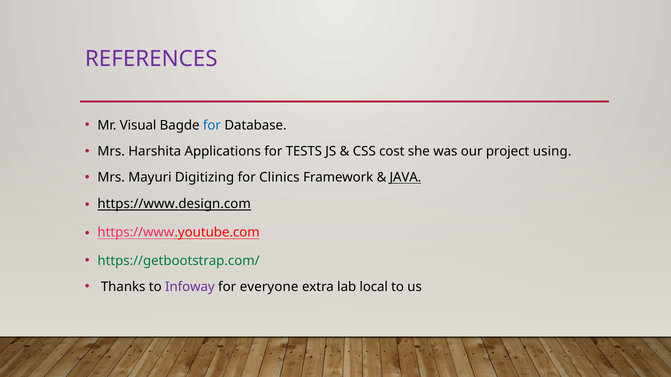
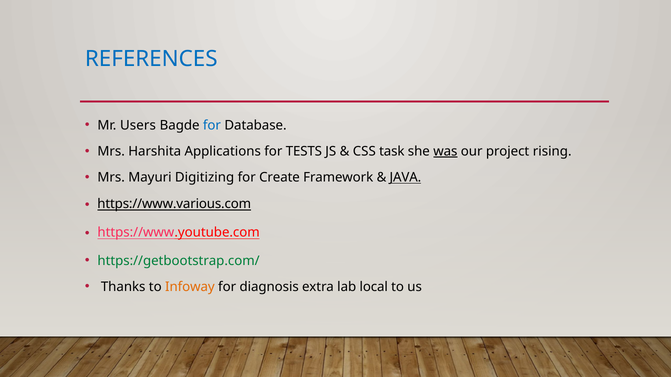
REFERENCES colour: purple -> blue
Visual: Visual -> Users
cost: cost -> task
was underline: none -> present
using: using -> rising
Clinics: Clinics -> Create
https://www.design.com: https://www.design.com -> https://www.various.com
Infoway colour: purple -> orange
everyone: everyone -> diagnosis
